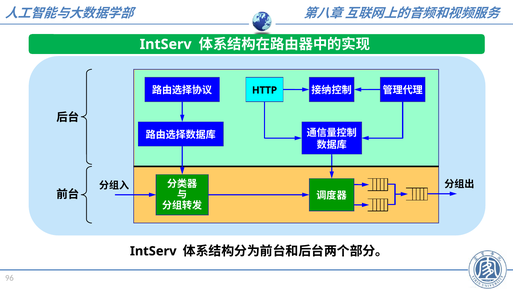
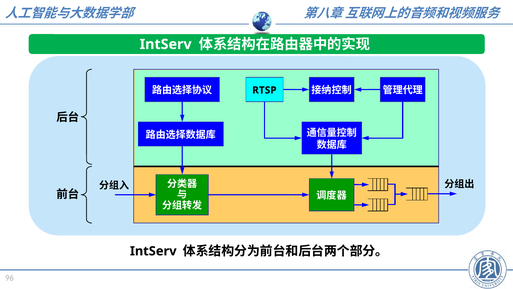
HTTP: HTTP -> RTSP
